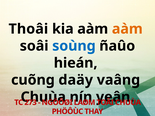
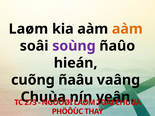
Thoâi at (28, 29): Thoâi -> Laøm
soùng colour: blue -> purple
daäy: daäy -> ñaâu
